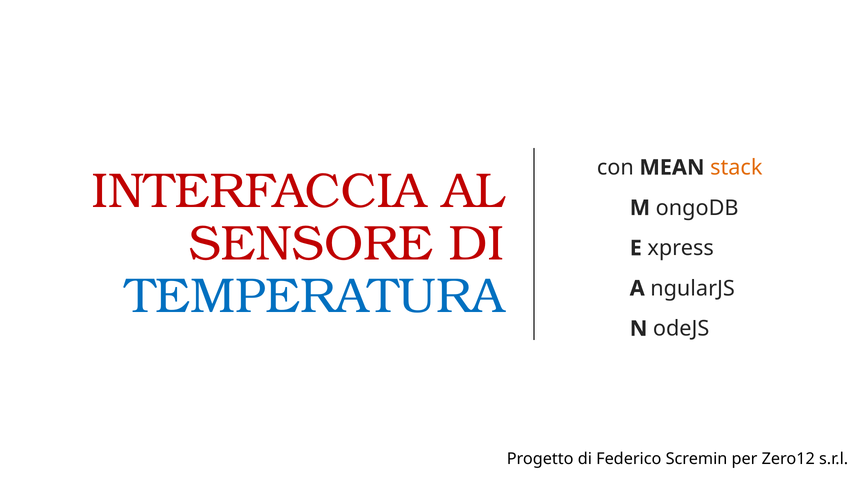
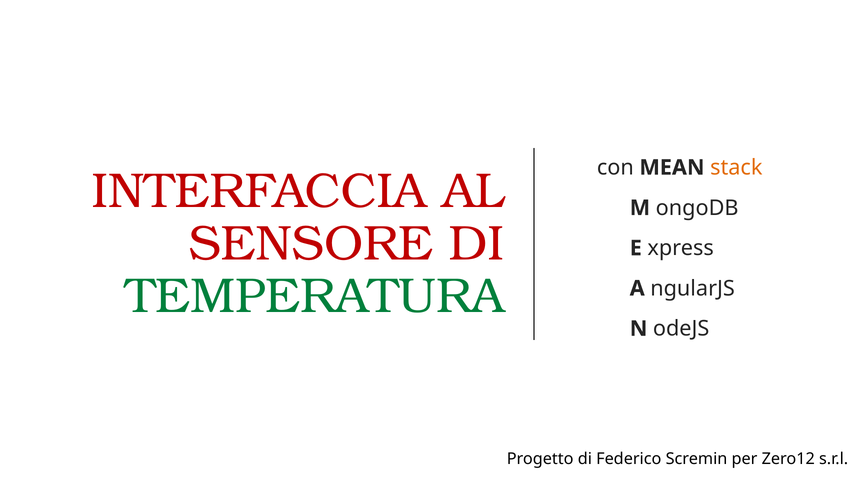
TEMPERATURA colour: blue -> green
